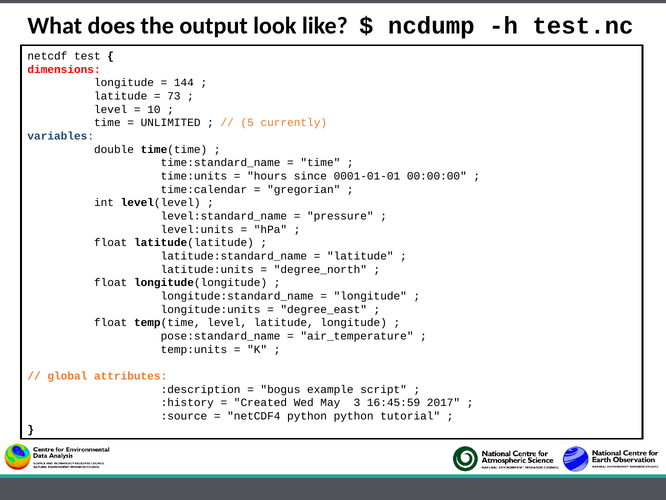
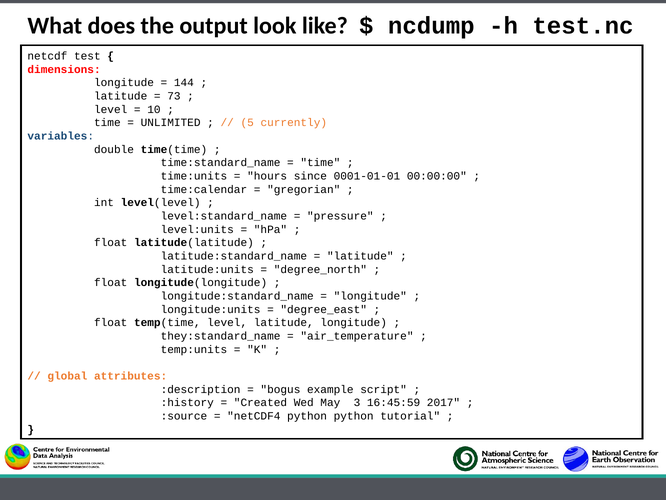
pose:standard_name: pose:standard_name -> they:standard_name
